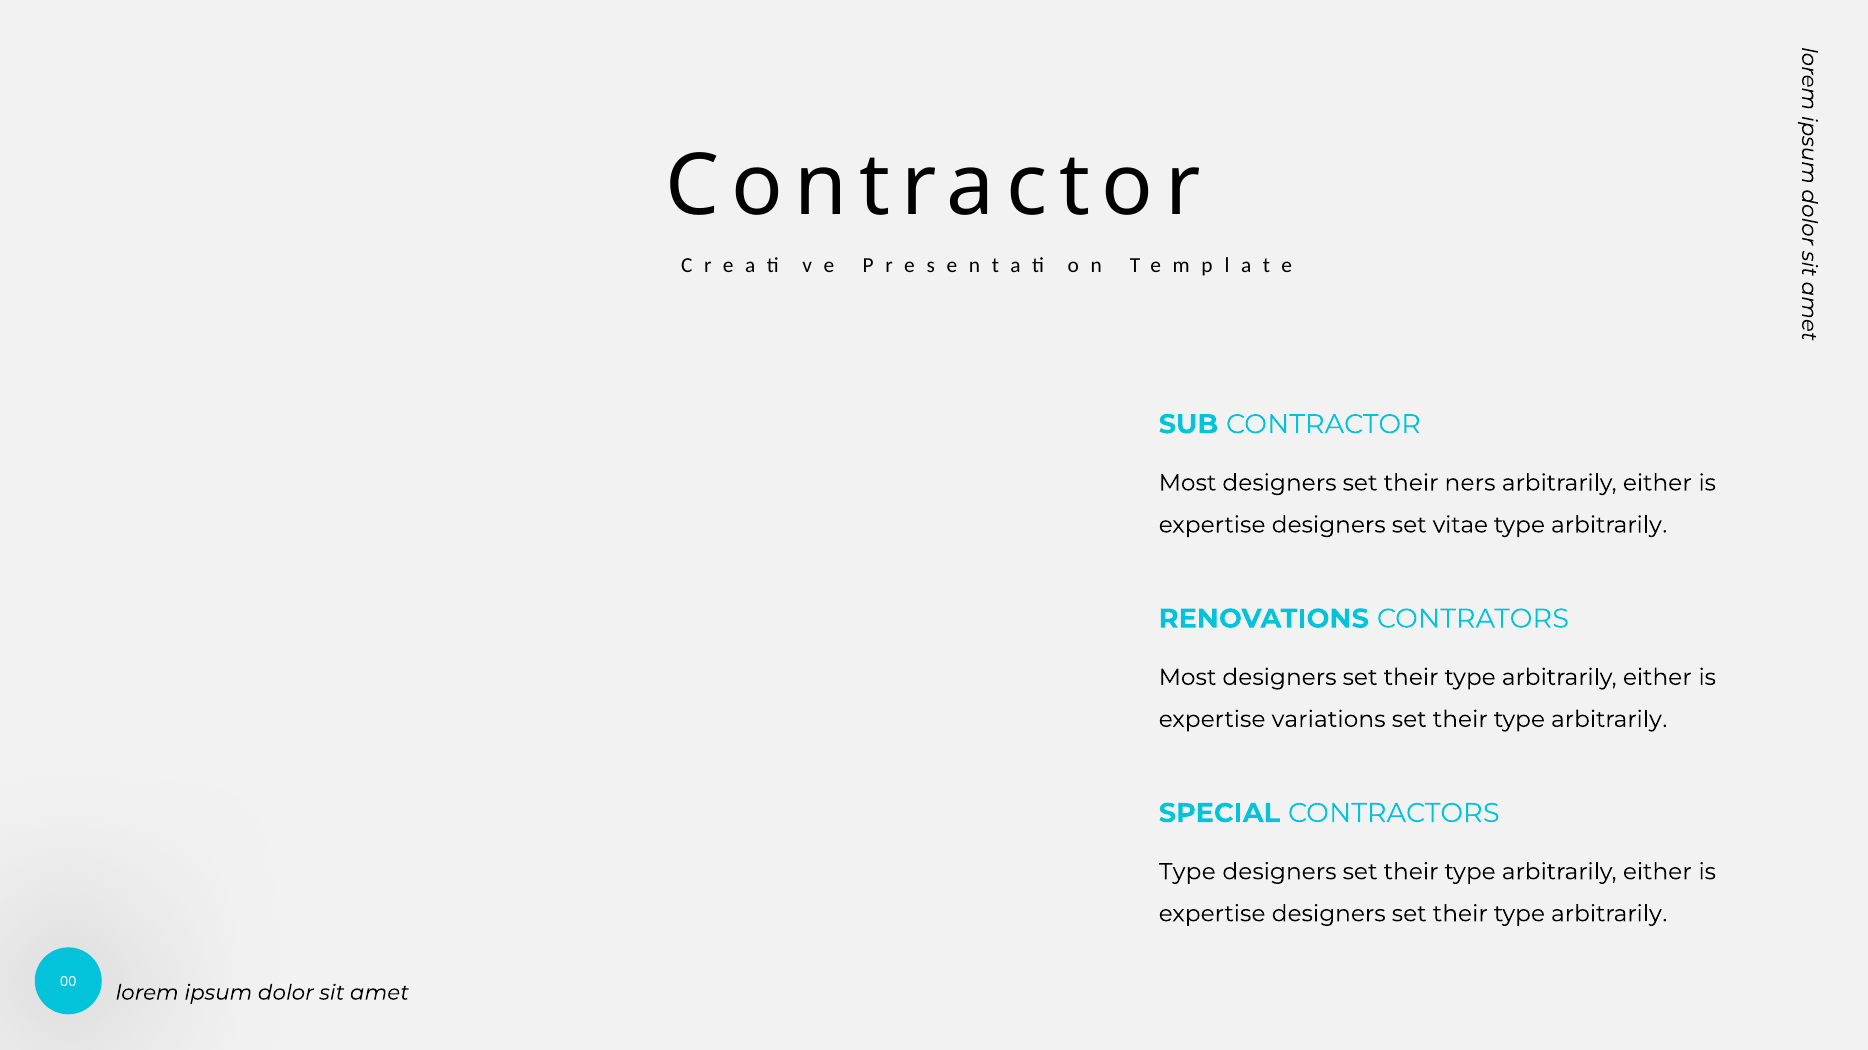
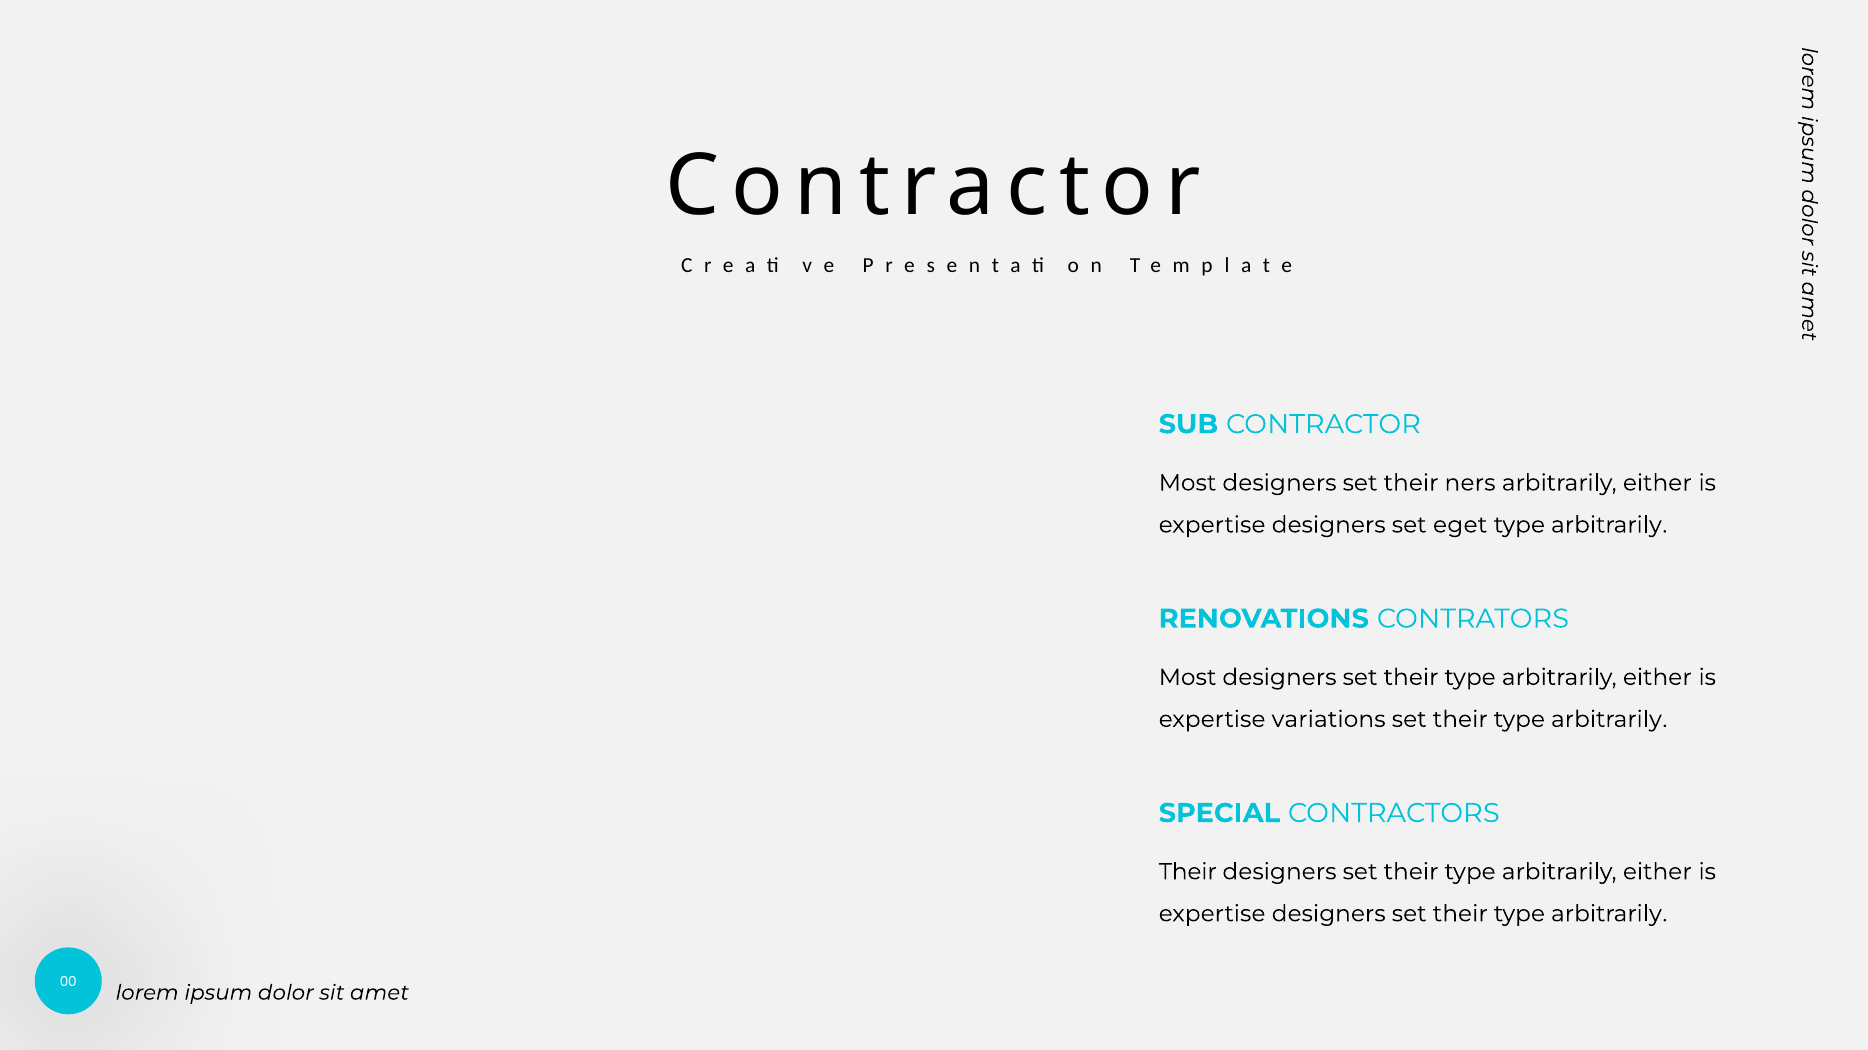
vitae: vitae -> eget
Type at (1187, 872): Type -> Their
